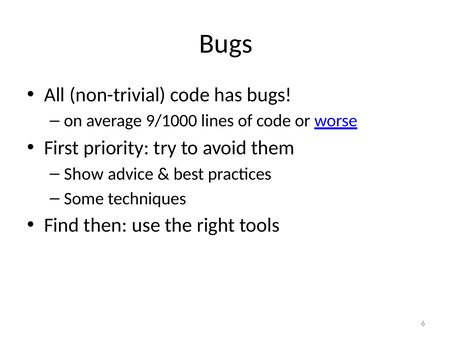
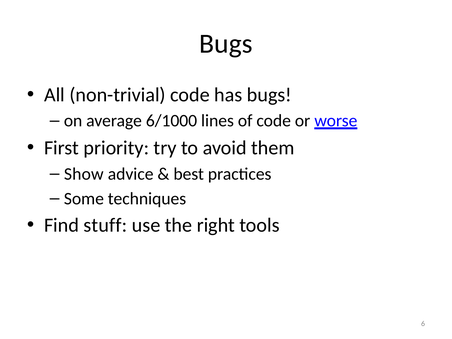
9/1000: 9/1000 -> 6/1000
then: then -> stuff
